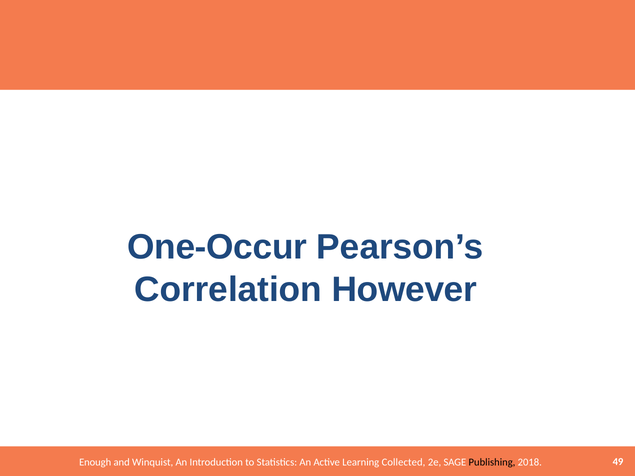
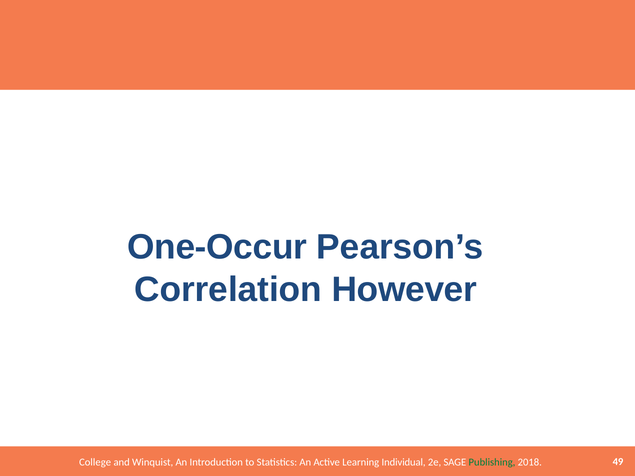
Enough: Enough -> College
Collected: Collected -> Individual
Publishing colour: black -> green
